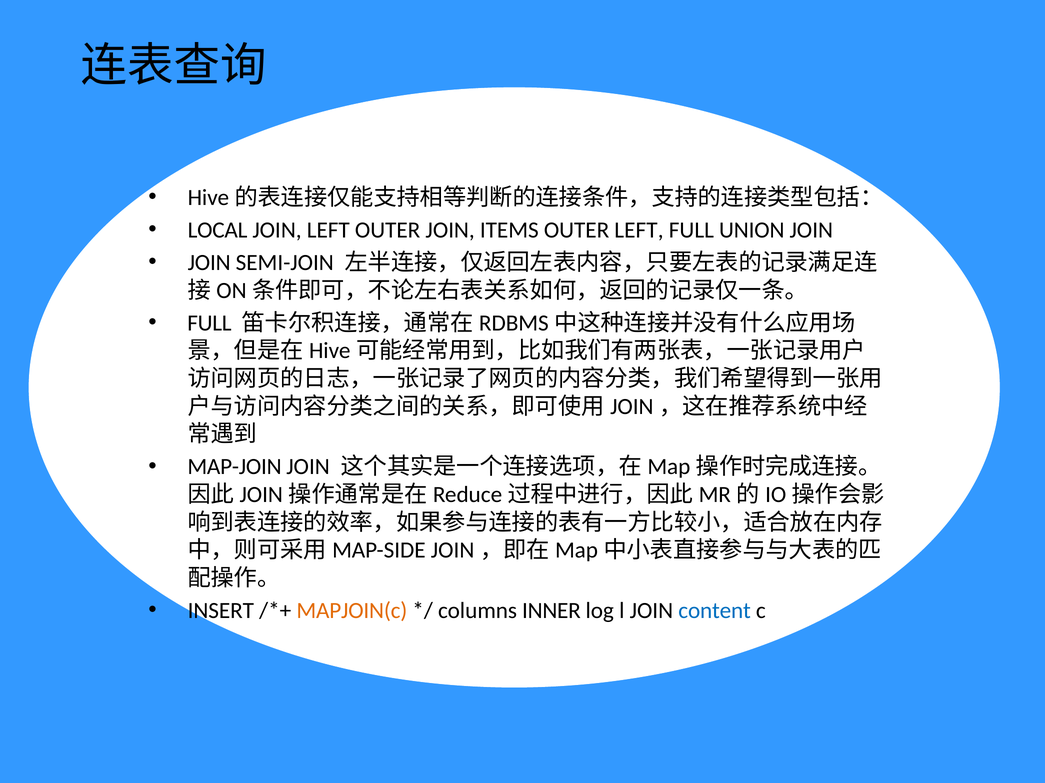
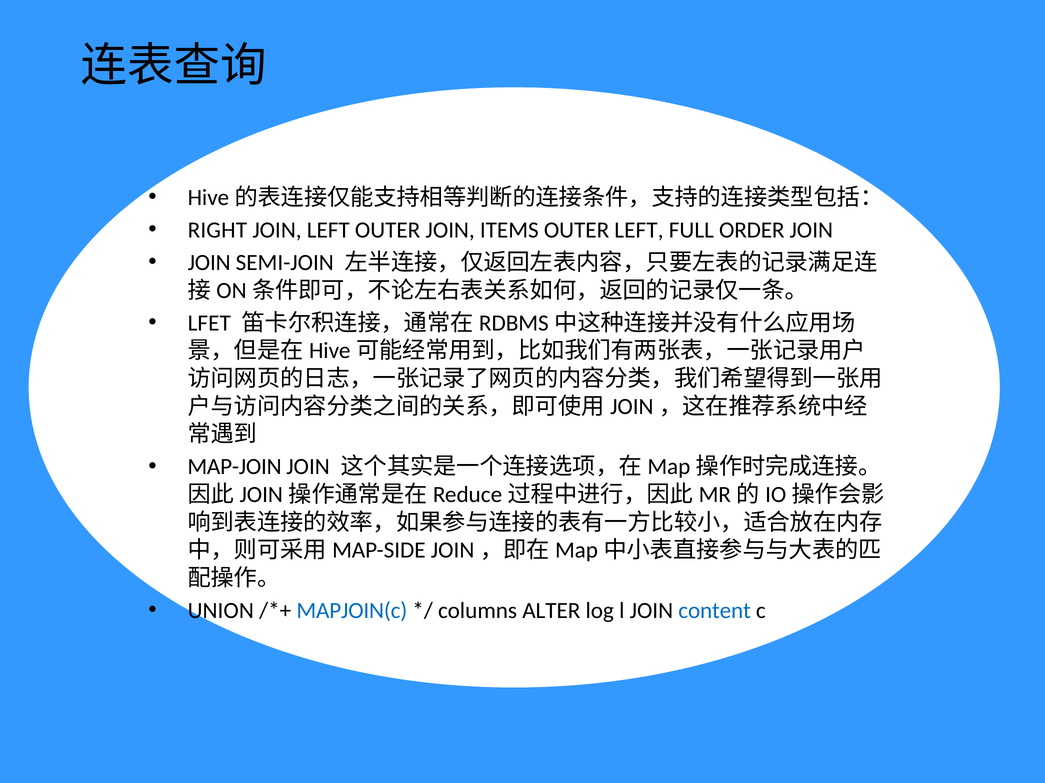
LOCAL: LOCAL -> RIGHT
UNION: UNION -> ORDER
FULL at (209, 323): FULL -> LFET
INSERT: INSERT -> UNION
MAPJOIN(c colour: orange -> blue
INNER: INNER -> ALTER
